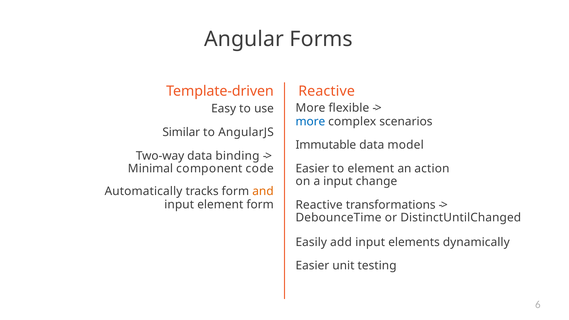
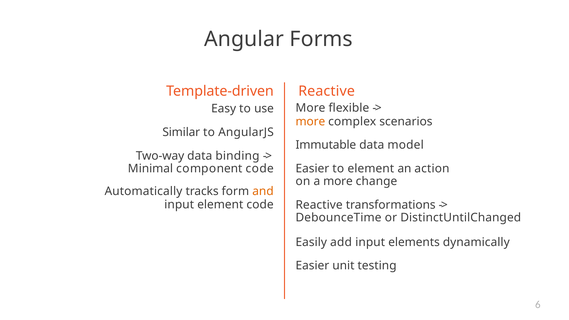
more at (310, 122) colour: blue -> orange
a input: input -> more
element form: form -> code
